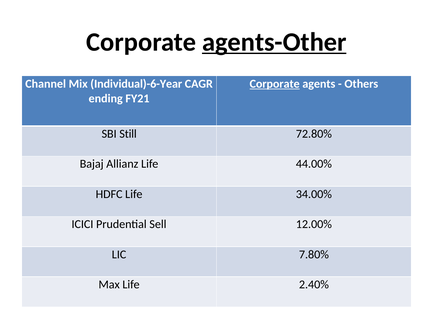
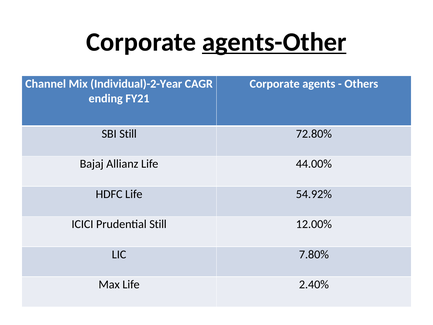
Individual)-6-Year: Individual)-6-Year -> Individual)-2-Year
Corporate at (275, 84) underline: present -> none
34.00%: 34.00% -> 54.92%
Prudential Sell: Sell -> Still
